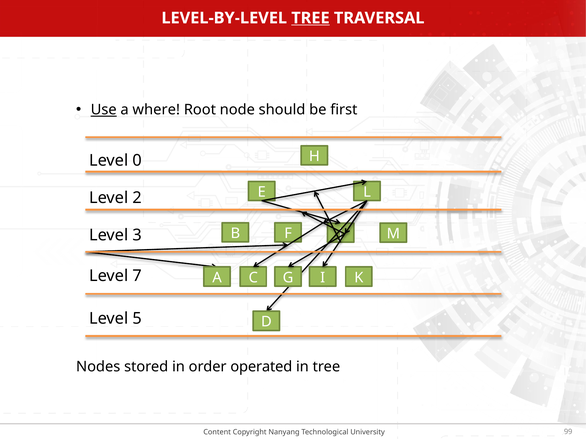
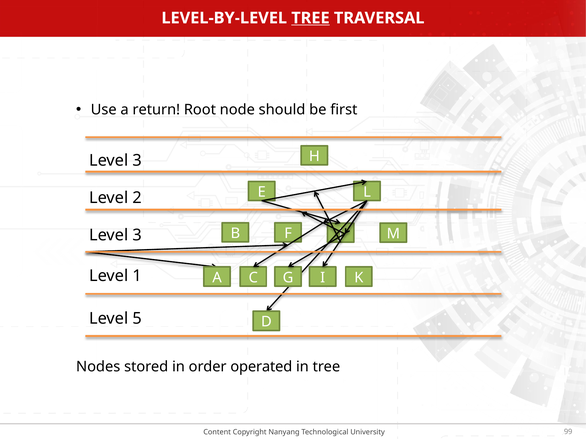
Use underline: present -> none
where: where -> return
0 at (137, 161): 0 -> 3
7: 7 -> 1
